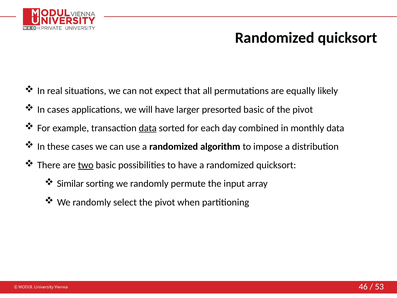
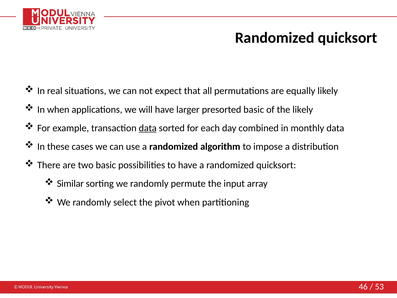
In cases: cases -> when
of the pivot: pivot -> likely
two underline: present -> none
